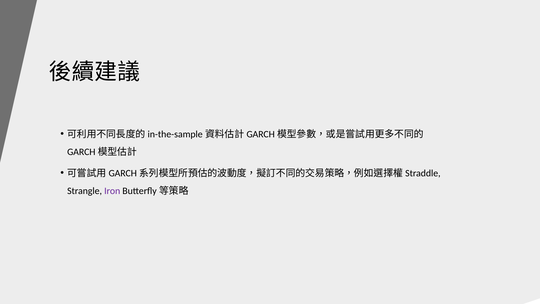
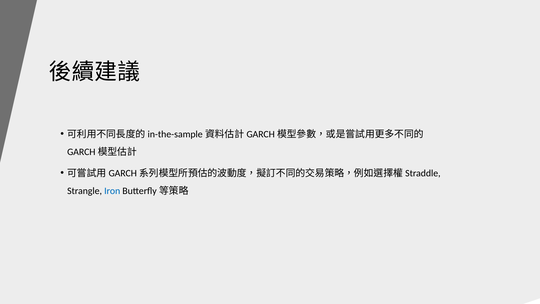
Iron colour: purple -> blue
